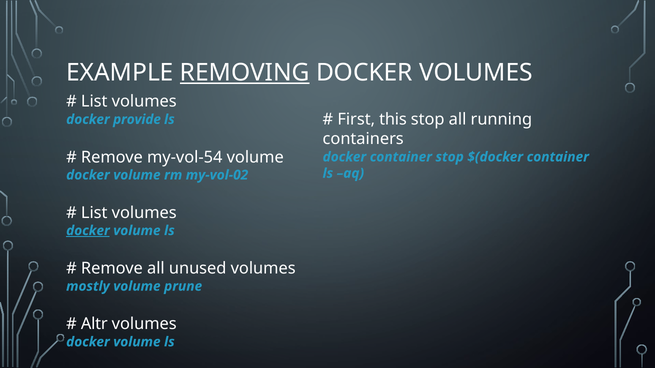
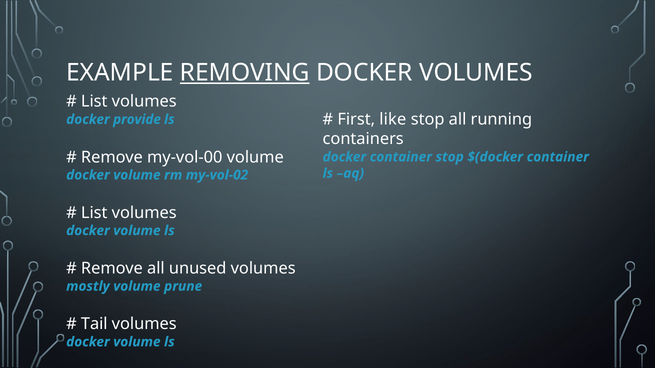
this: this -> like
my-vol-54: my-vol-54 -> my-vol-00
docker at (88, 231) underline: present -> none
Altr: Altr -> Tail
